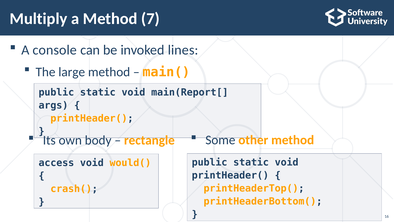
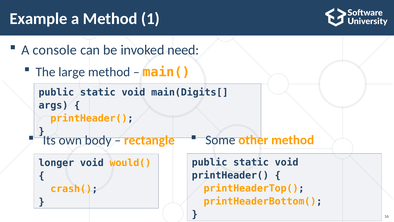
Multiply: Multiply -> Example
7: 7 -> 1
lines: lines -> need
main(Report[: main(Report[ -> main(Digits[
access: access -> longer
